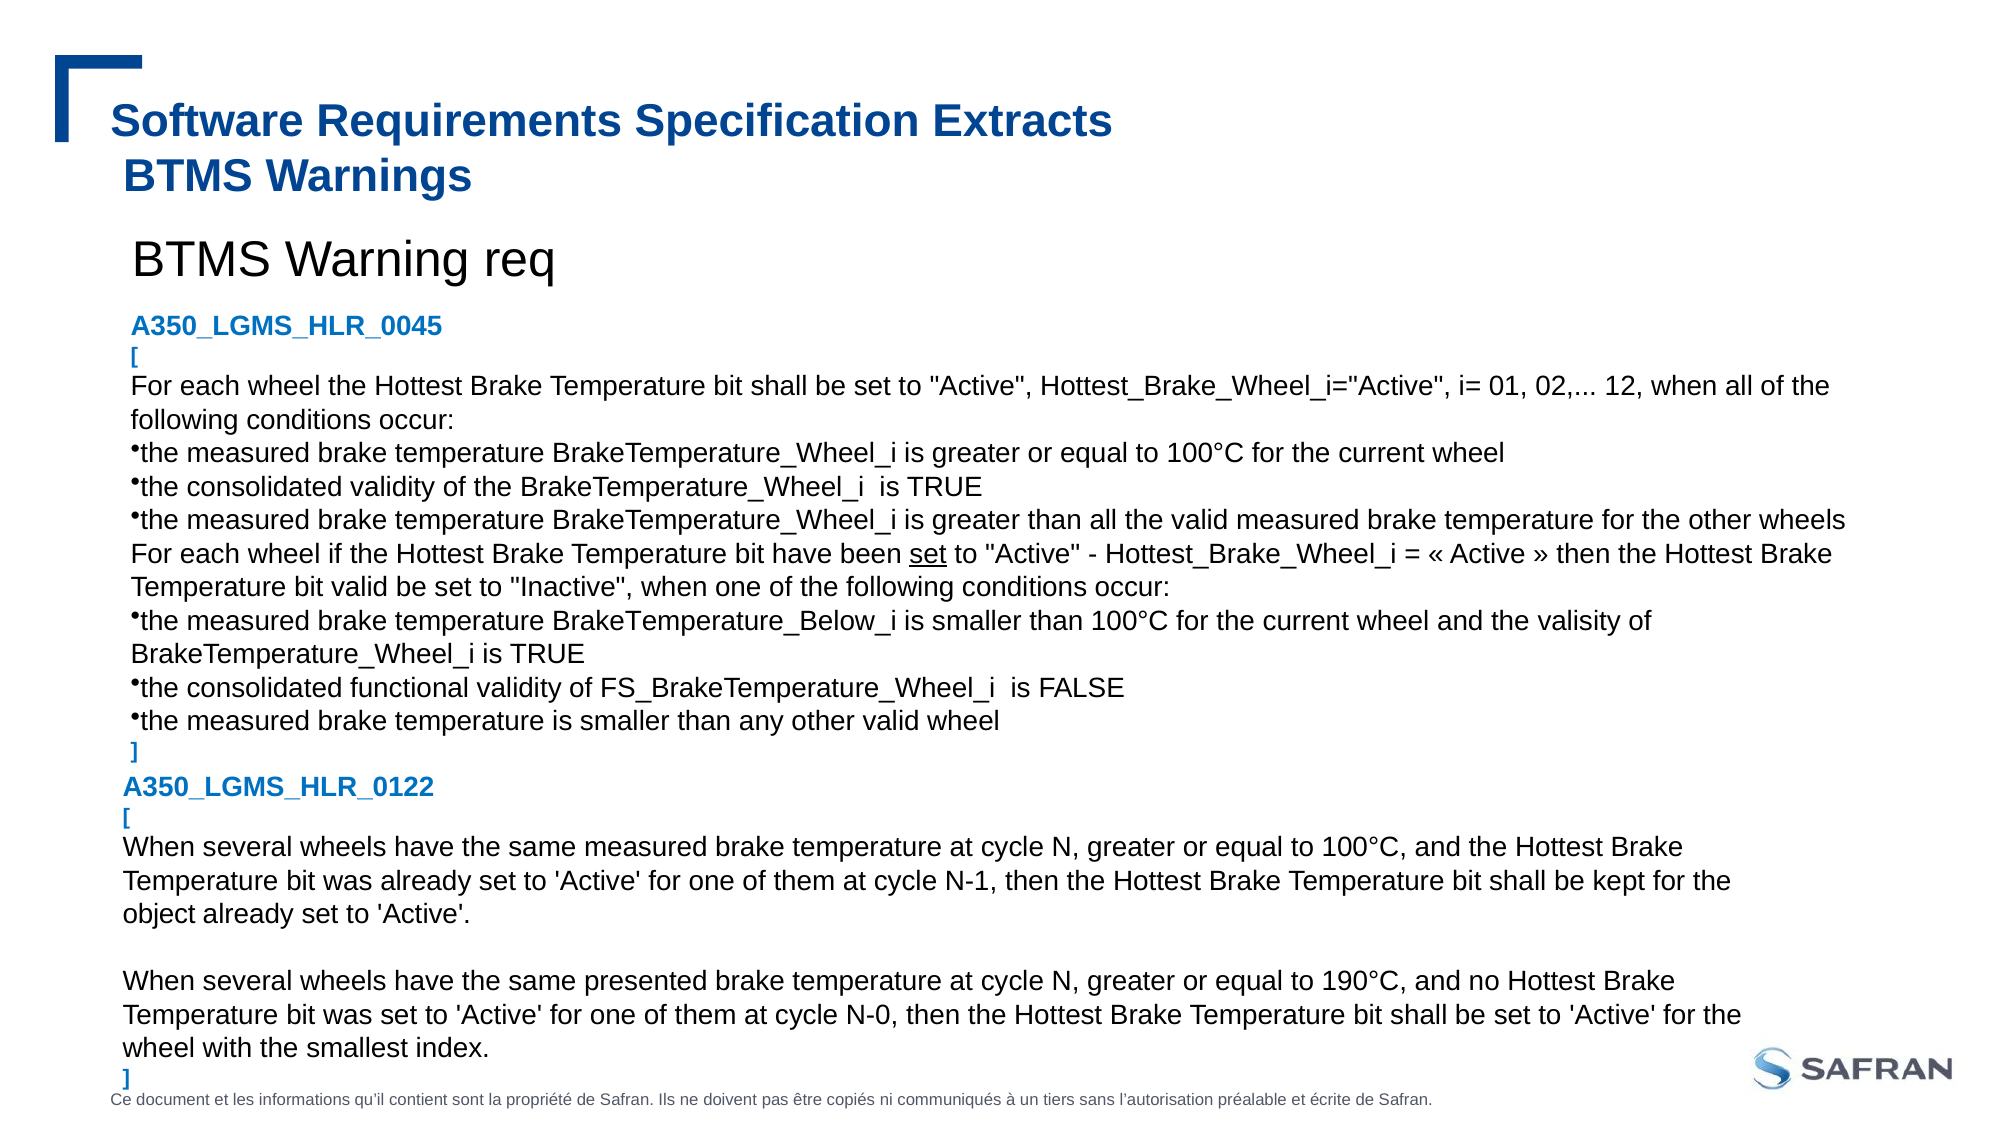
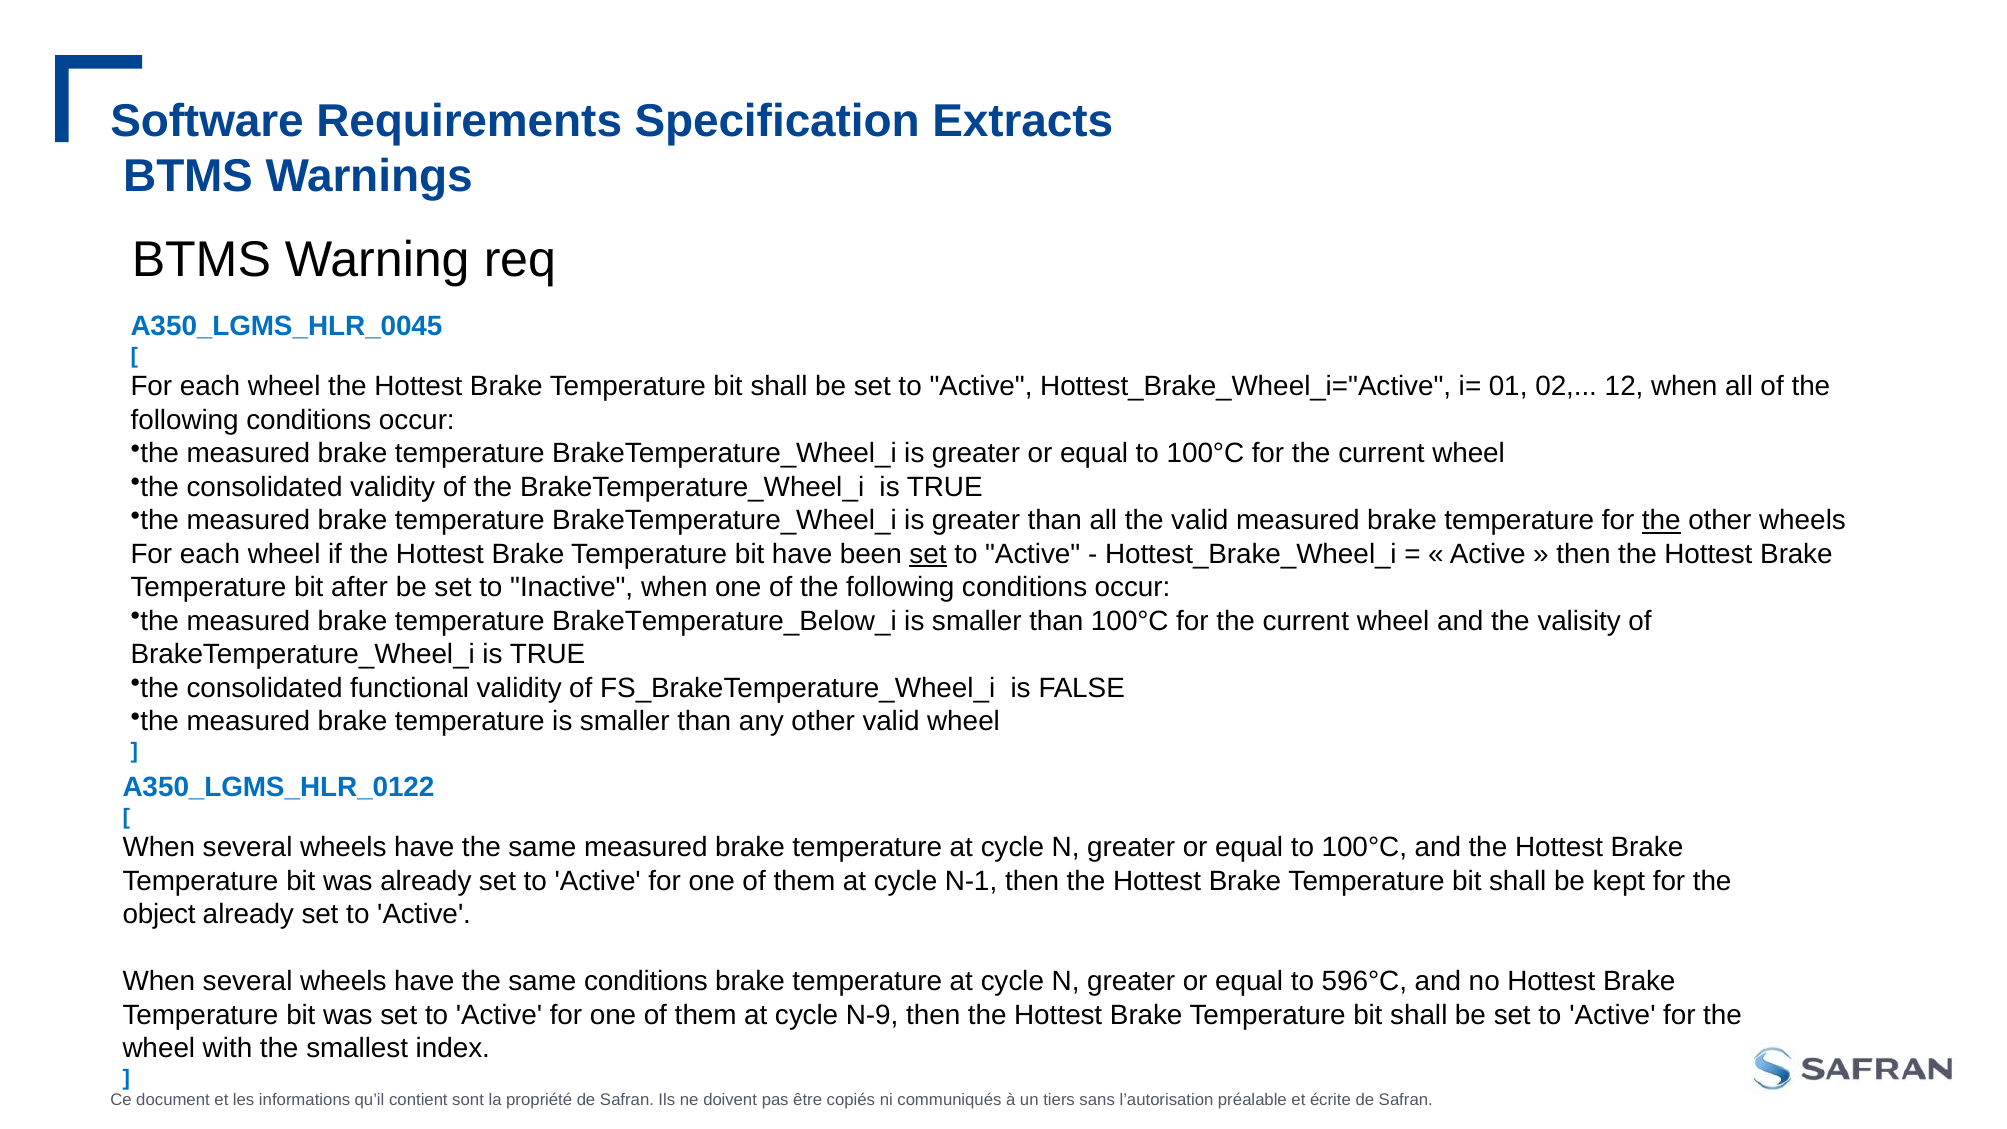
the at (1661, 521) underline: none -> present
bit valid: valid -> after
same presented: presented -> conditions
190°C: 190°C -> 596°C
N-0: N-0 -> N-9
